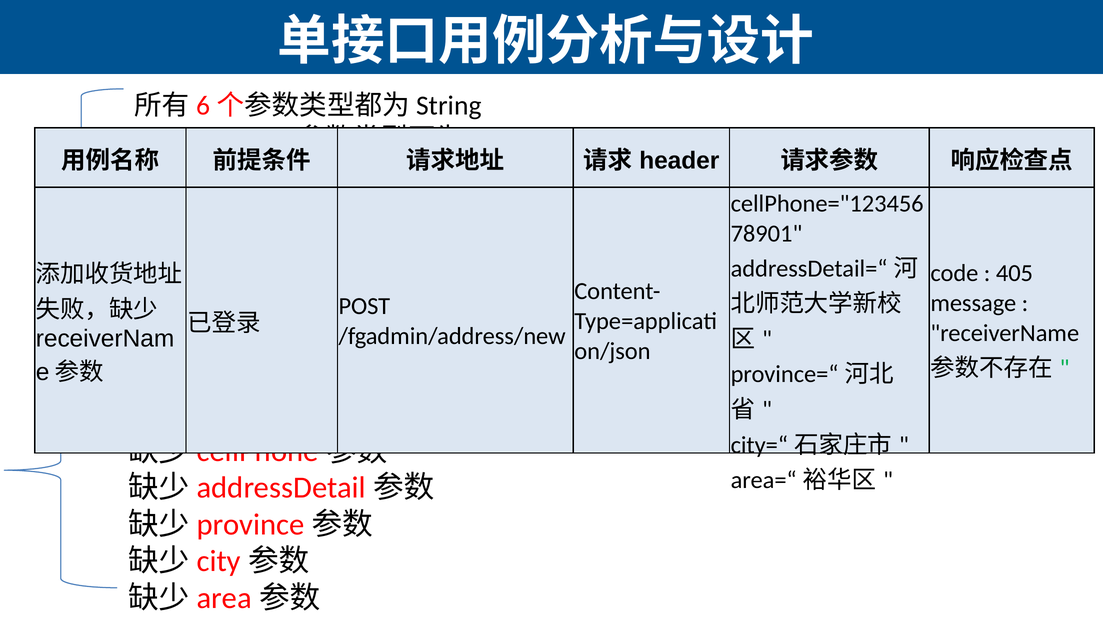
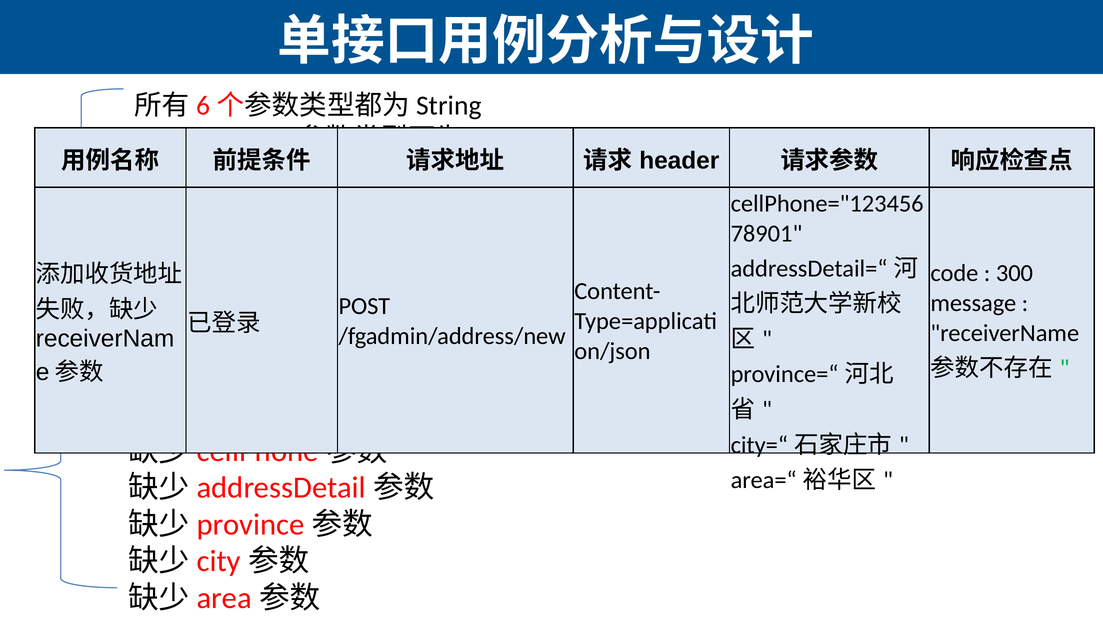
405: 405 -> 300
